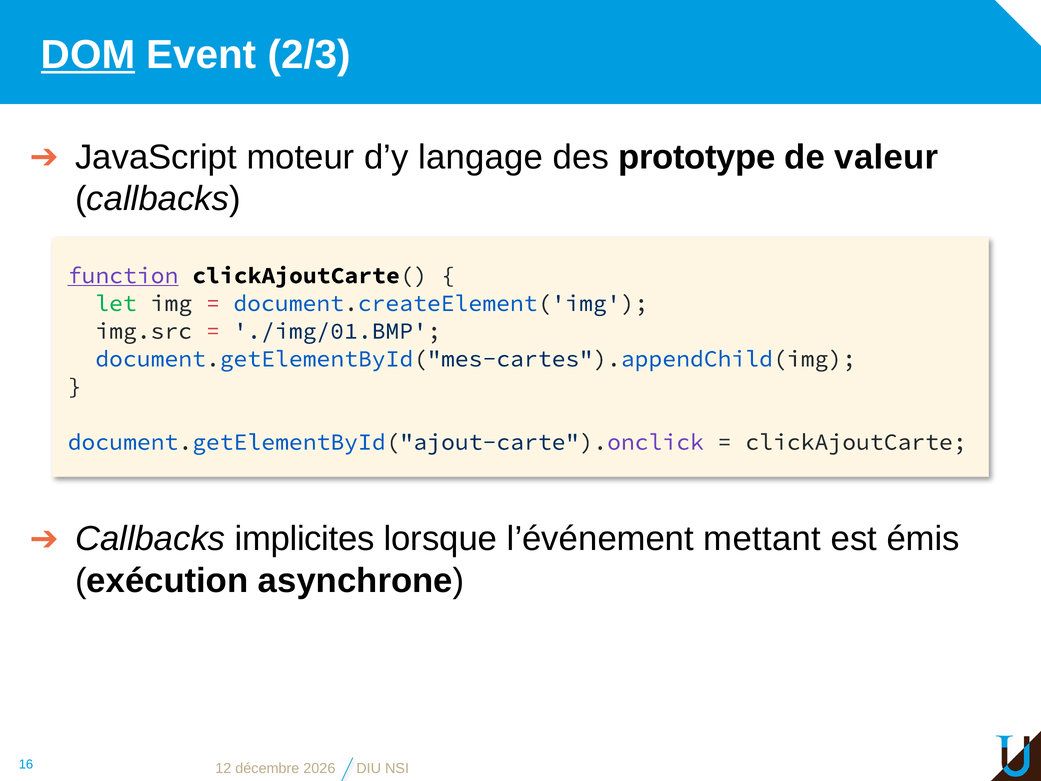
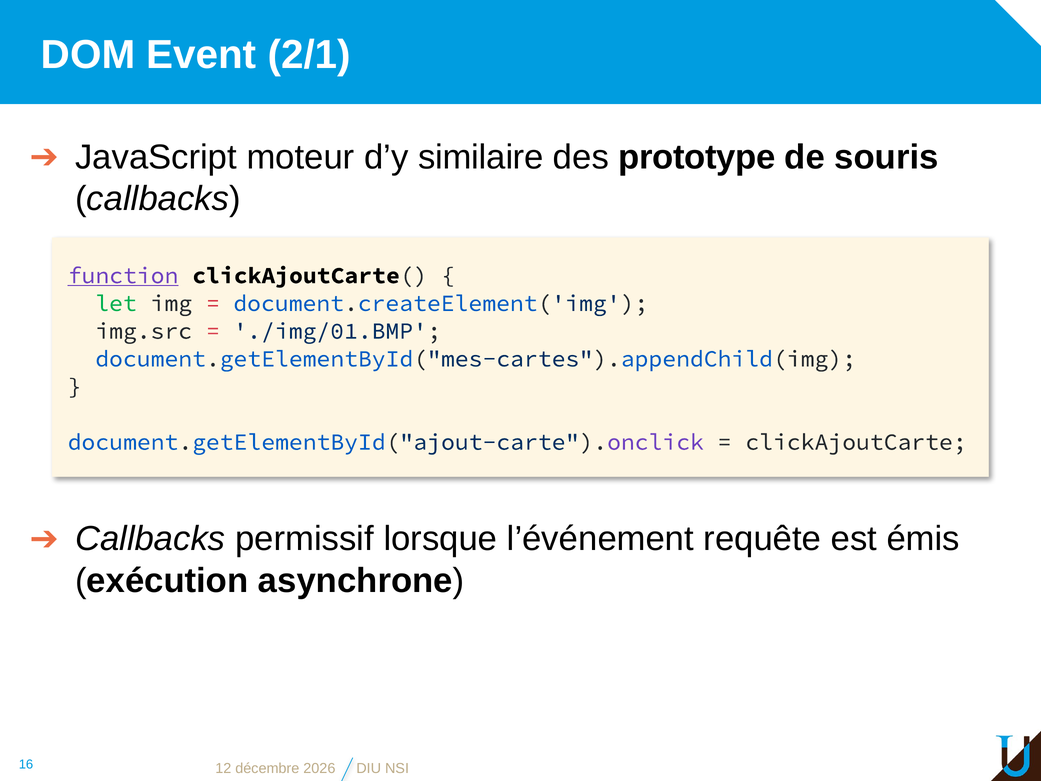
DOM underline: present -> none
2/3: 2/3 -> 2/1
langage: langage -> similaire
valeur: valeur -> souris
implicites: implicites -> permissif
mettant: mettant -> requête
